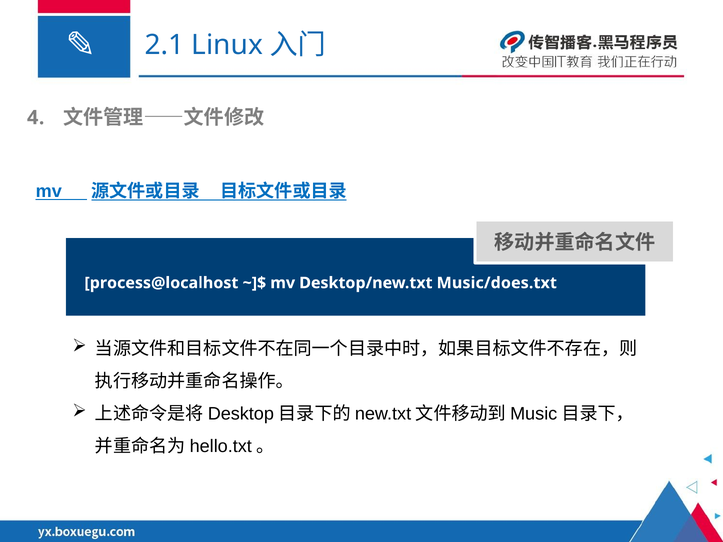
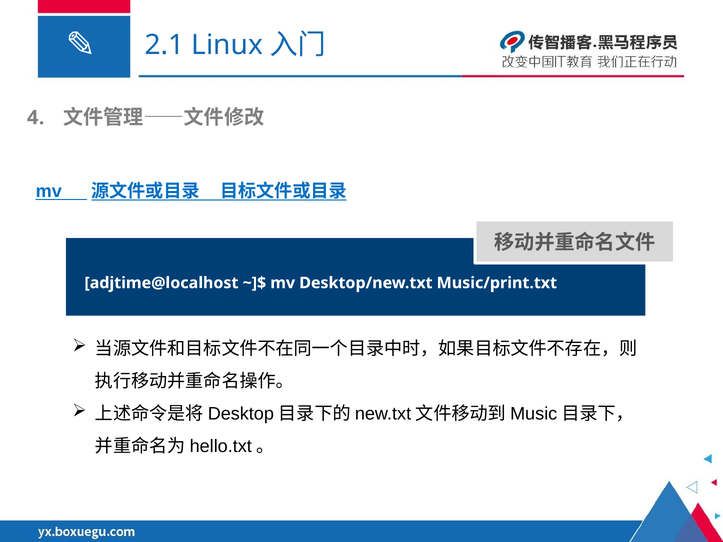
process@localhost: process@localhost -> adjtime@localhost
Music/does.txt: Music/does.txt -> Music/print.txt
